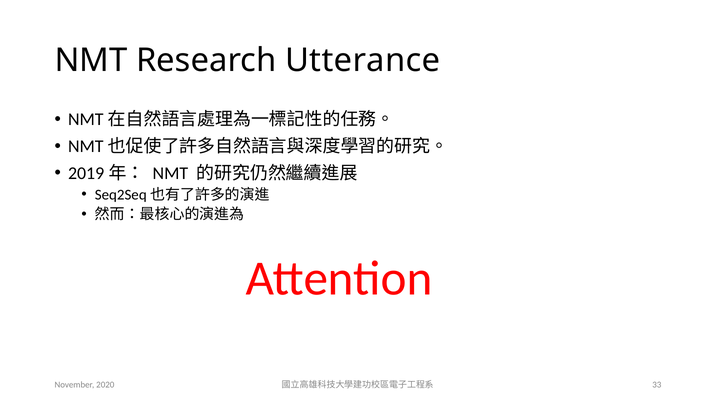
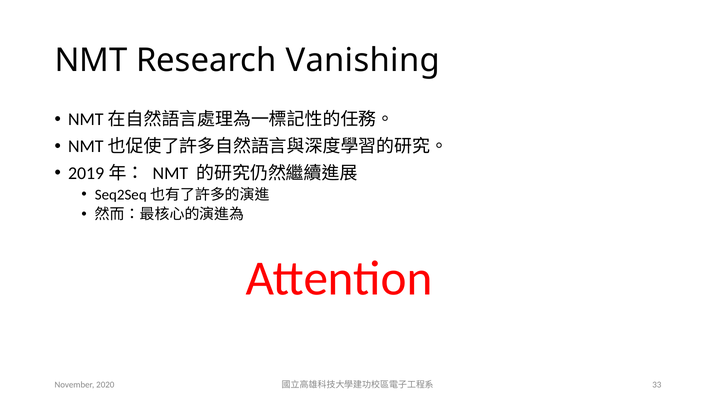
Utterance: Utterance -> Vanishing
